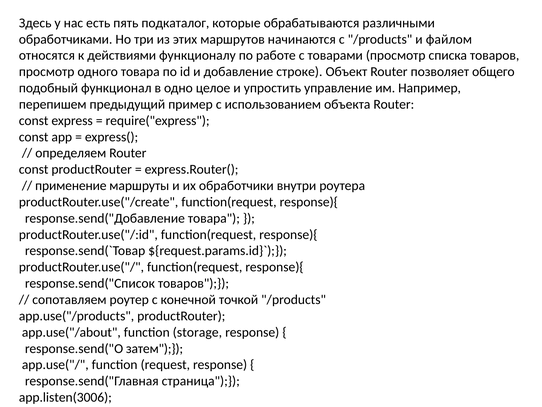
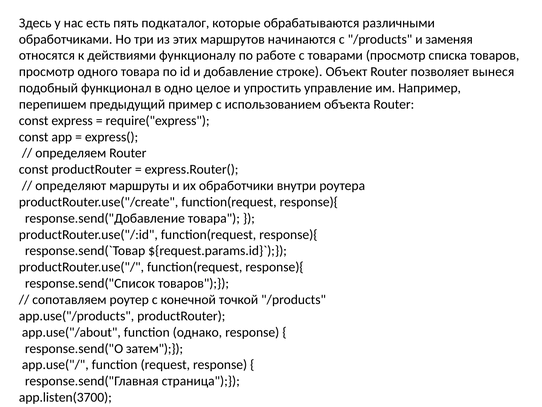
файлом: файлом -> заменяя
общего: общего -> вынеся
применение: применение -> определяют
storage: storage -> однако
app.listen(3006: app.listen(3006 -> app.listen(3700
